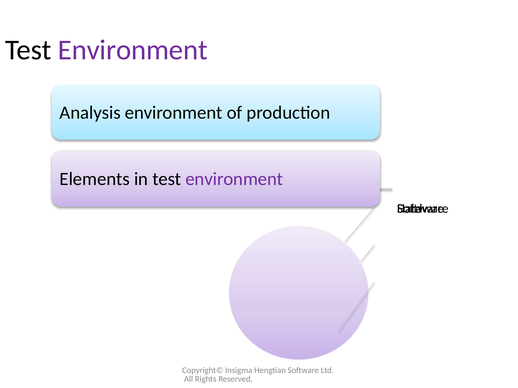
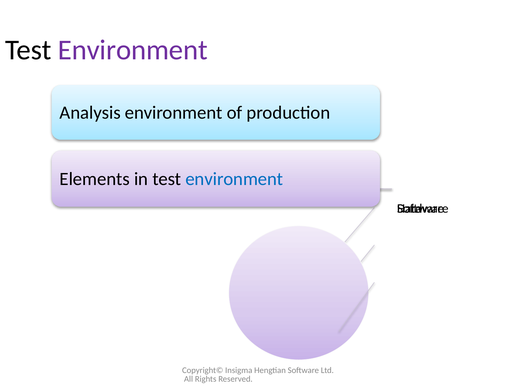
environment at (234, 179) colour: purple -> blue
